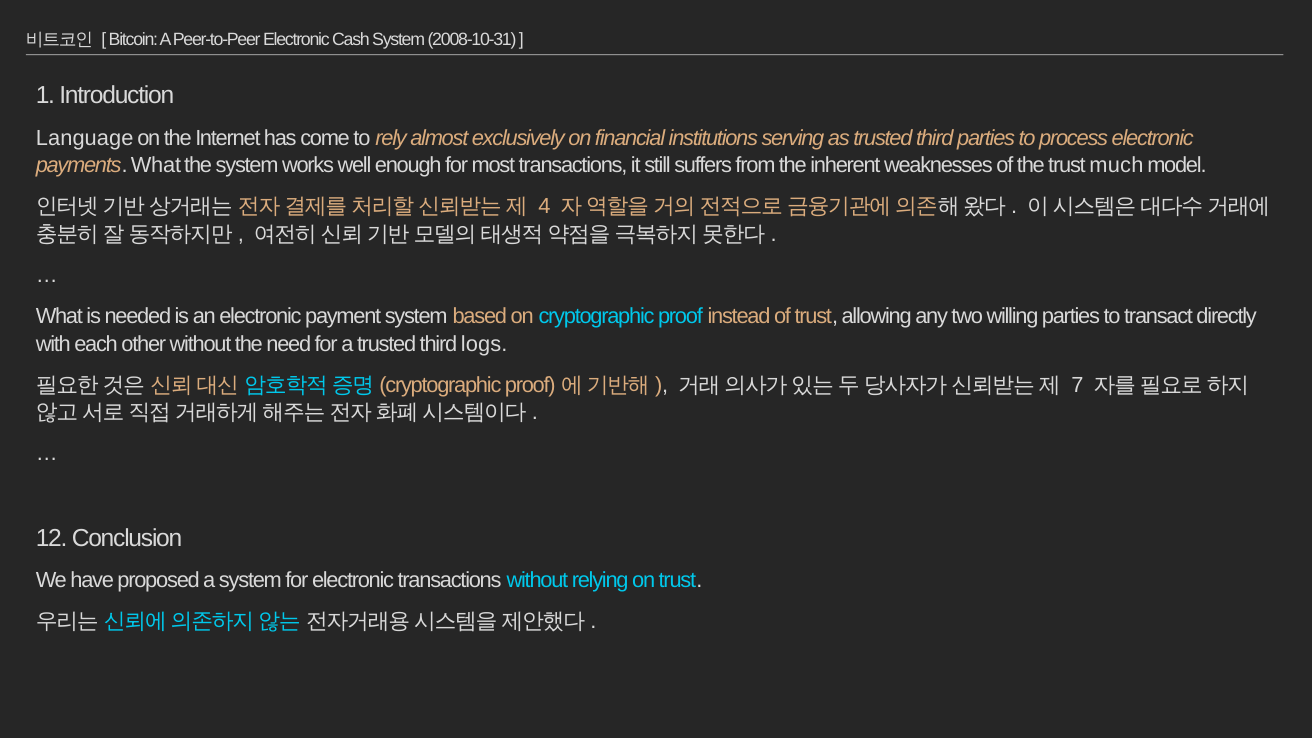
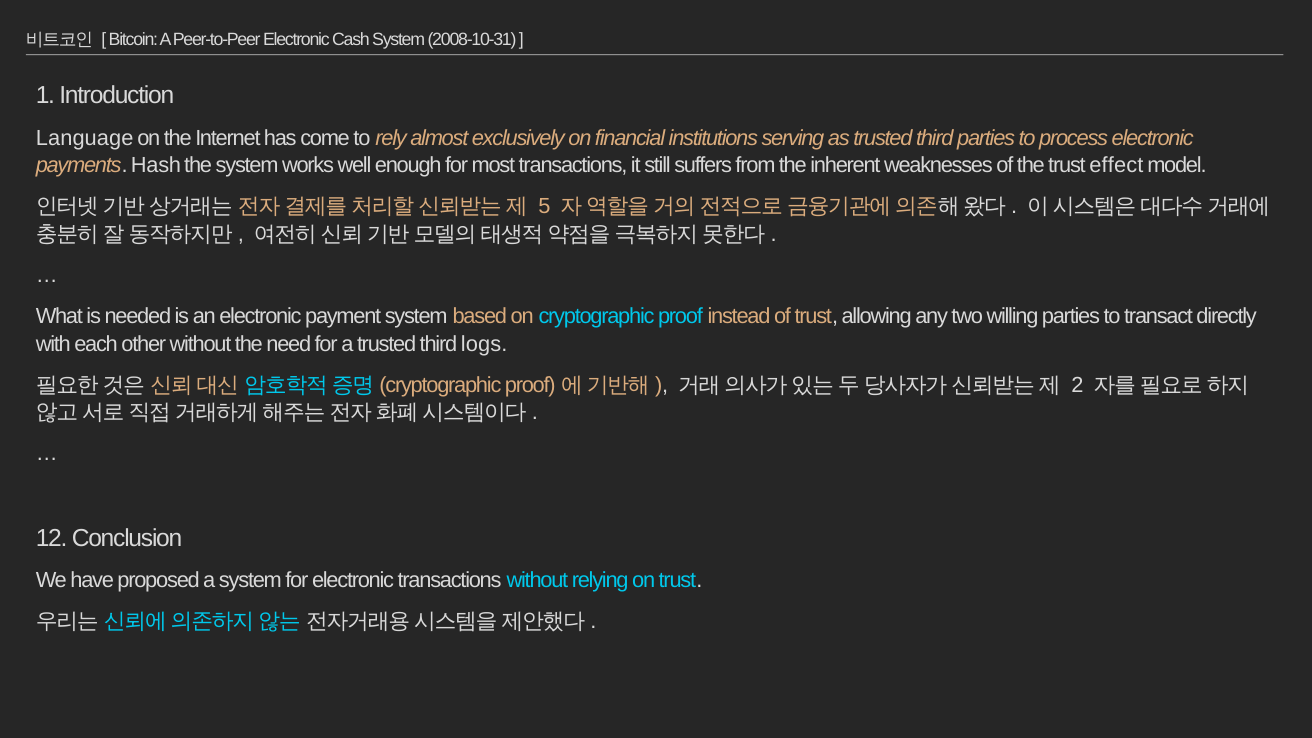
payments What: What -> Hash
much: much -> effect
4: 4 -> 5
7: 7 -> 2
